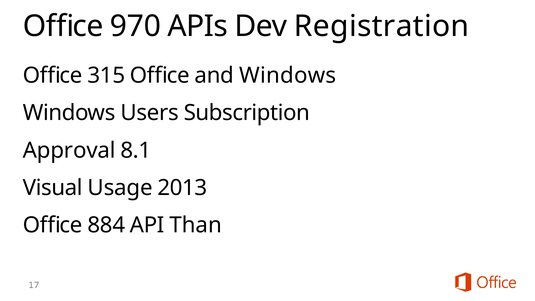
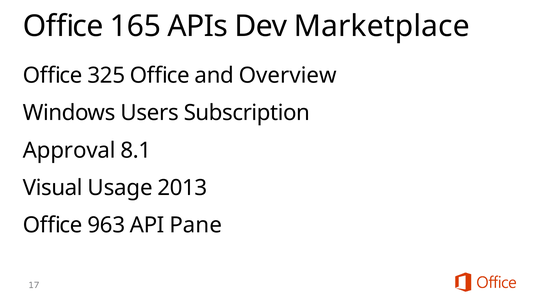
970: 970 -> 165
Registration: Registration -> Marketplace
315: 315 -> 325
and Windows: Windows -> Overview
884: 884 -> 963
Than: Than -> Pane
